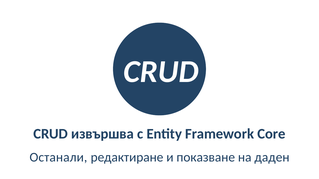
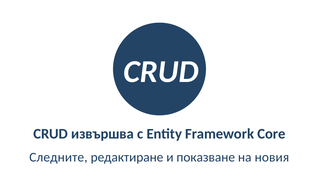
Останали: Останали -> Следните
даден: даден -> новия
